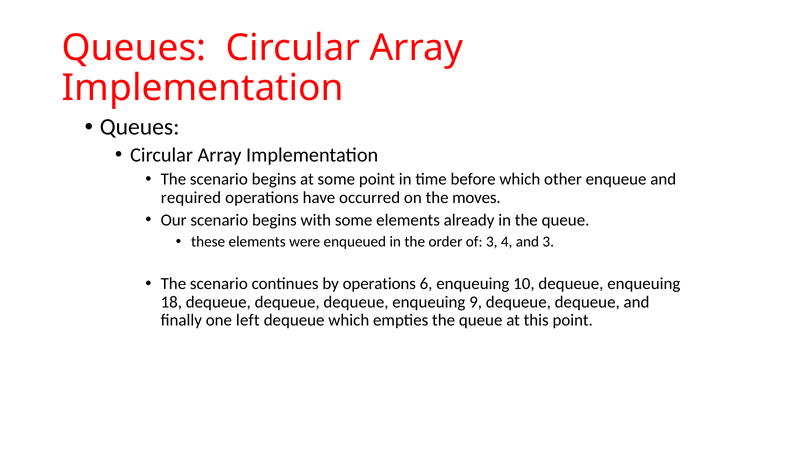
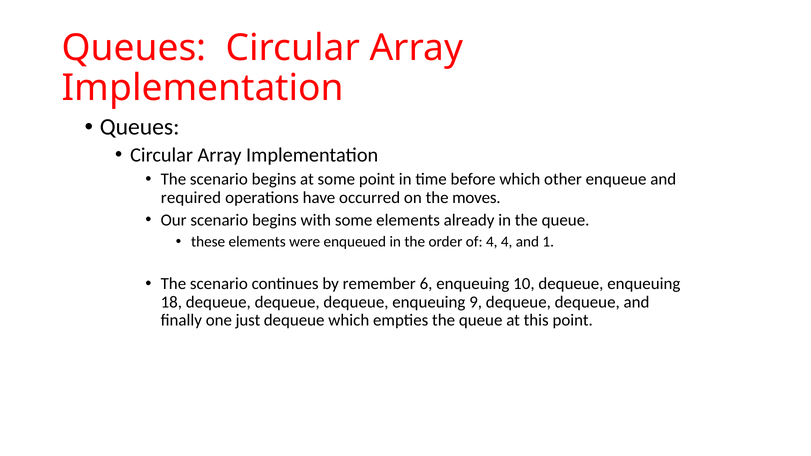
of 3: 3 -> 4
and 3: 3 -> 1
by operations: operations -> remember
left: left -> just
